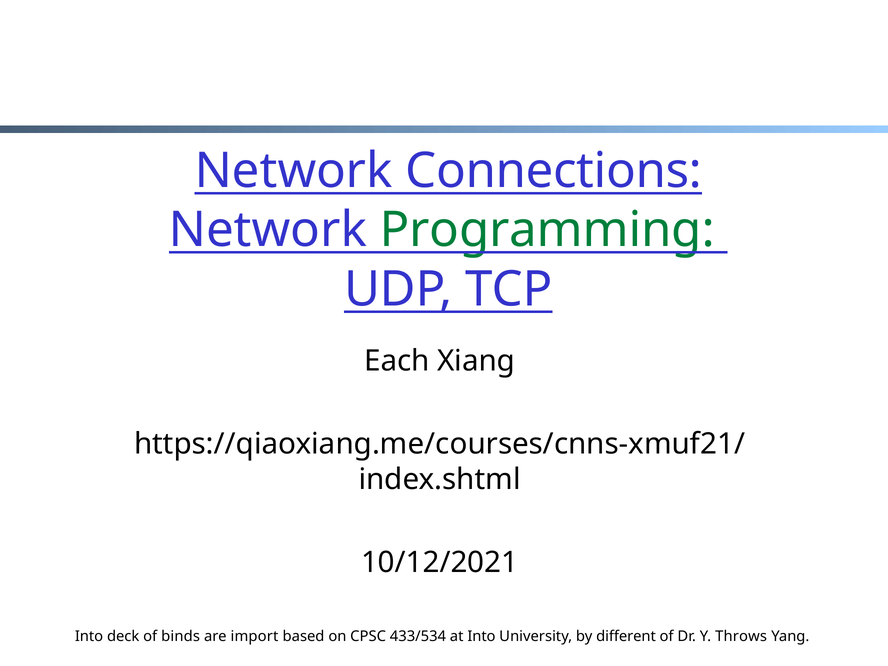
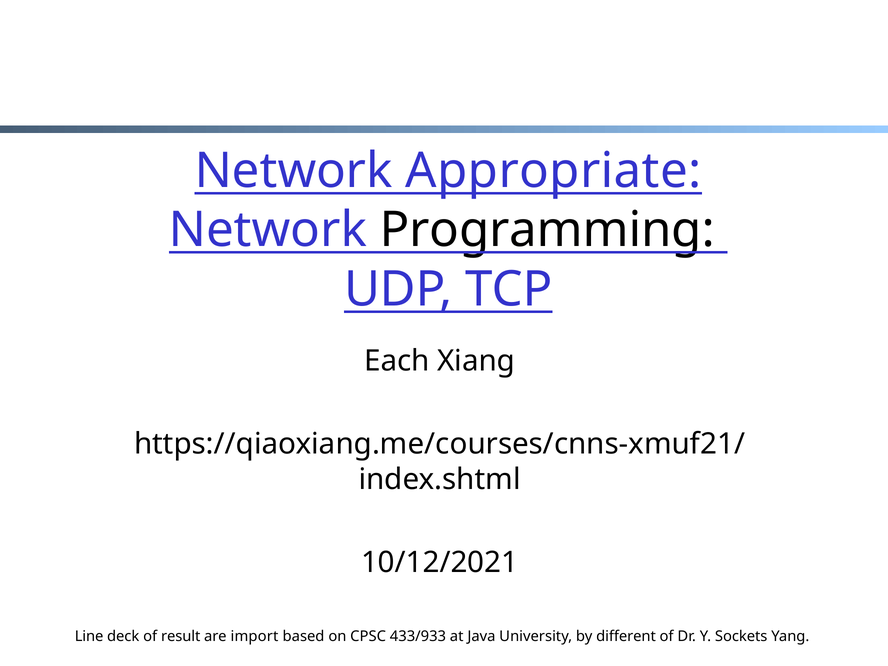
Connections: Connections -> Appropriate
Programming colour: green -> black
Into at (89, 636): Into -> Line
binds: binds -> result
433/534: 433/534 -> 433/933
at Into: Into -> Java
Throws: Throws -> Sockets
